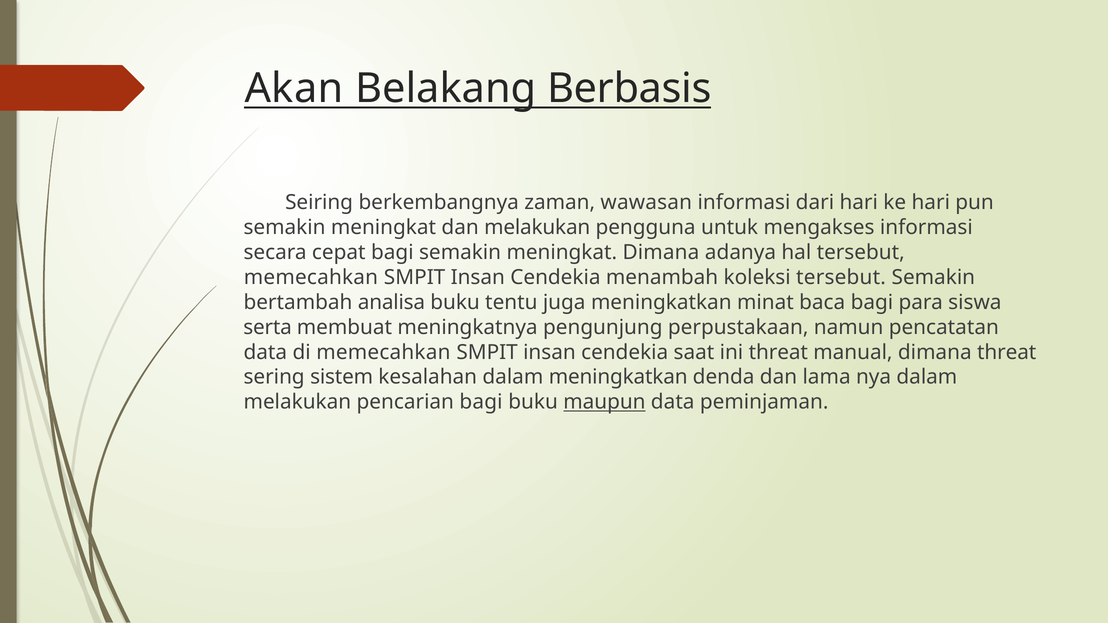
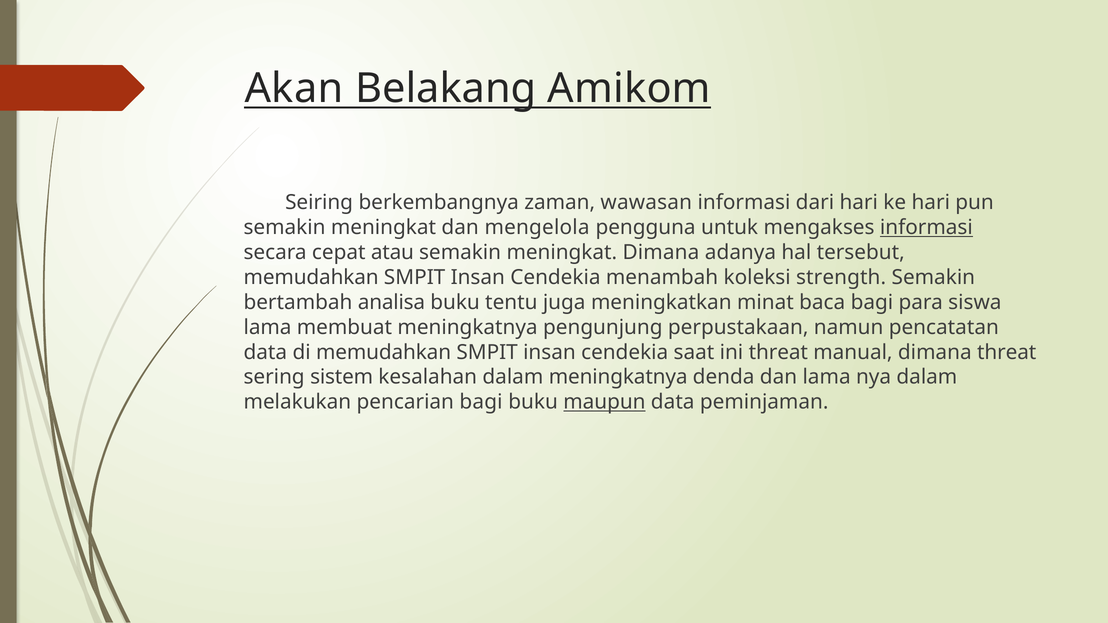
Berbasis: Berbasis -> Amikom
dan melakukan: melakukan -> mengelola
informasi at (926, 228) underline: none -> present
cepat bagi: bagi -> atau
memecahkan at (311, 278): memecahkan -> memudahkan
koleksi tersebut: tersebut -> strength
serta at (268, 327): serta -> lama
di memecahkan: memecahkan -> memudahkan
dalam meningkatkan: meningkatkan -> meningkatnya
